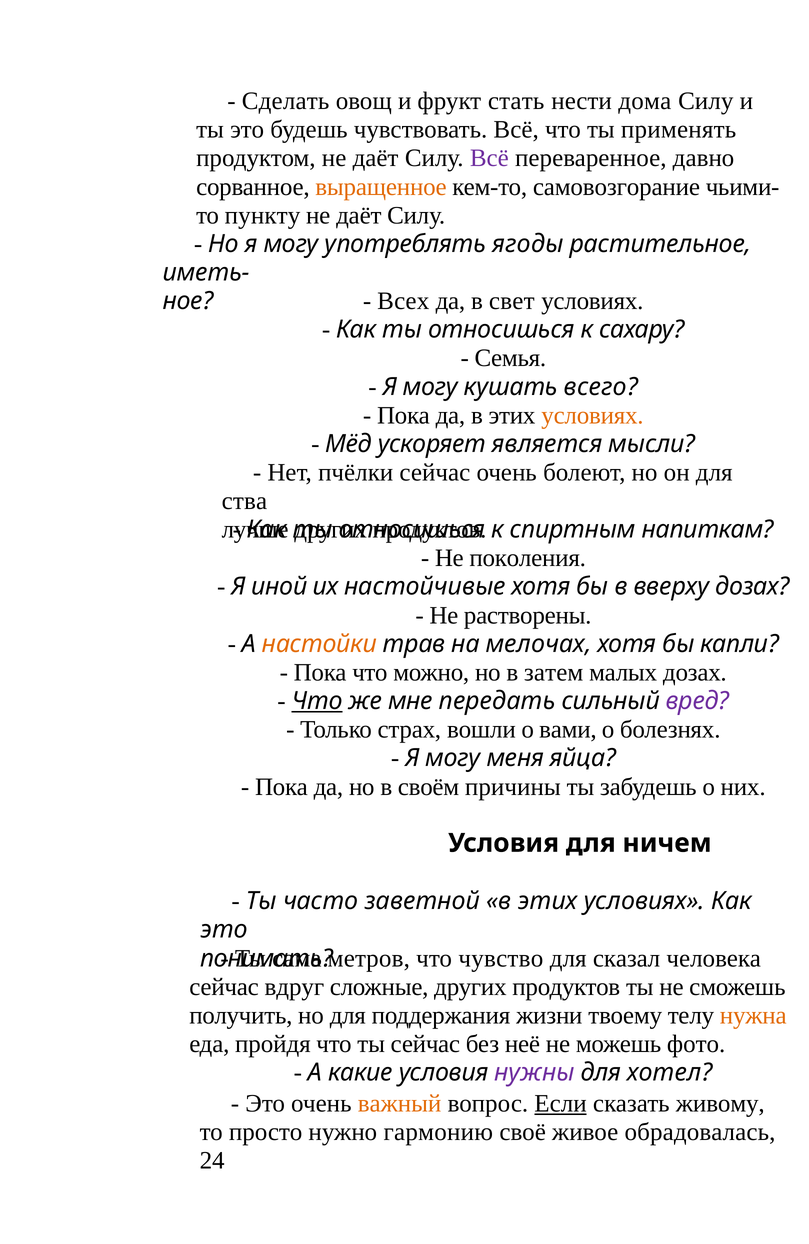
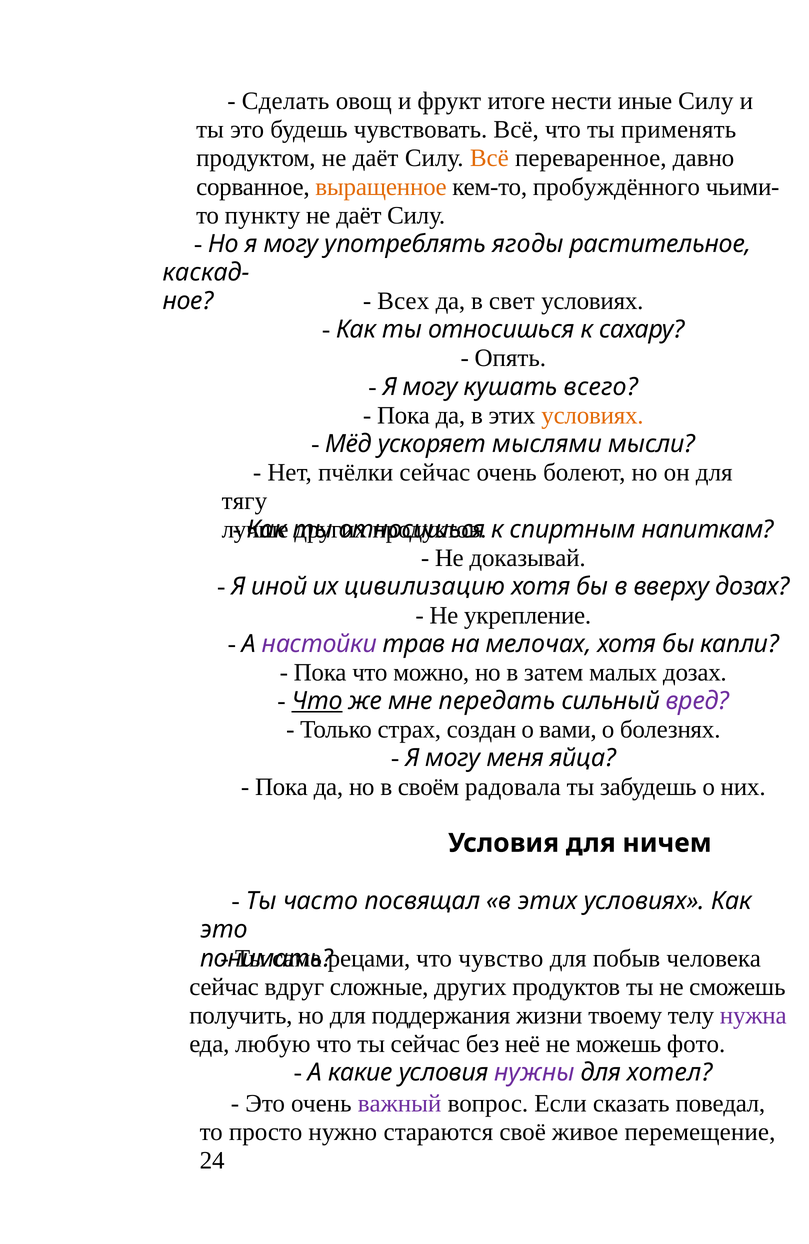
стать: стать -> итоге
дома: дома -> иные
Всё at (489, 158) colour: purple -> orange
самовозгорание: самовозгорание -> пробуждённого
иметь-: иметь- -> каскад-
Семья: Семья -> Опять
является: является -> мыслями
ства: ства -> тягу
поколения: поколения -> доказывай
настойчивые: настойчивые -> цивилизацию
растворены: растворены -> укрепление
настойки colour: orange -> purple
вошли: вошли -> создан
причины: причины -> радовала
заветной: заветной -> посвящал
метров: метров -> рецами
сказал: сказал -> побыв
нужна colour: orange -> purple
пройдя: пройдя -> любую
важный colour: orange -> purple
Если underline: present -> none
живому: живому -> поведал
гармонию: гармонию -> стараются
обрадовалась: обрадовалась -> перемещение
